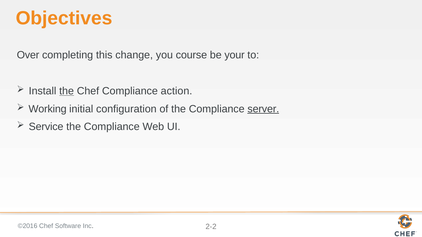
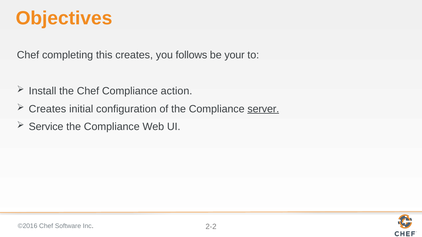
Over at (28, 55): Over -> Chef
this change: change -> creates
course: course -> follows
the at (67, 91) underline: present -> none
Working at (48, 109): Working -> Creates
